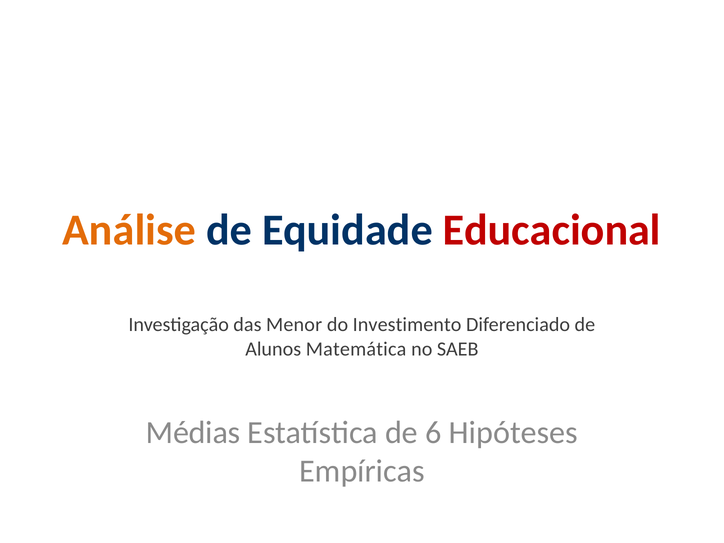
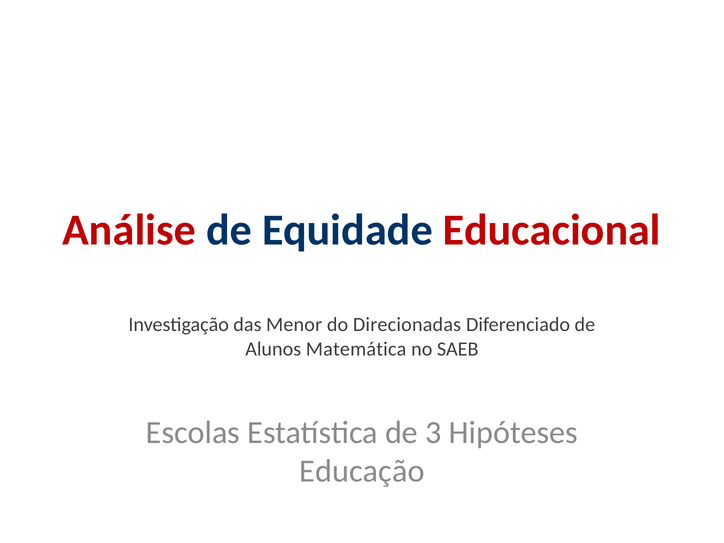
Análise colour: orange -> red
Investimento: Investimento -> Direcionadas
Médias: Médias -> Escolas
6: 6 -> 3
Empíricas: Empíricas -> Educação
